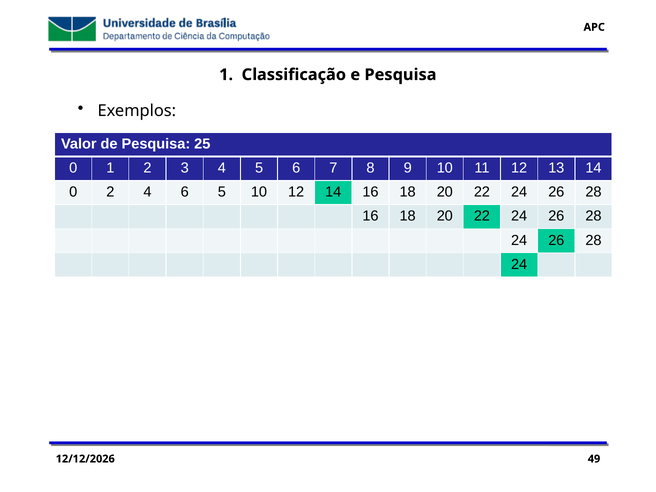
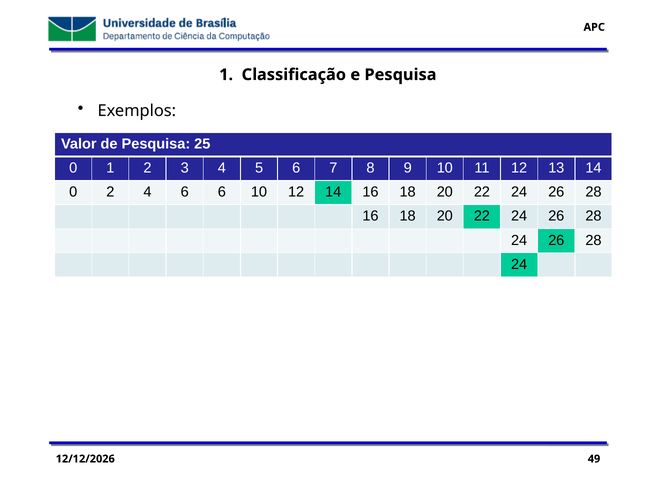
6 5: 5 -> 6
